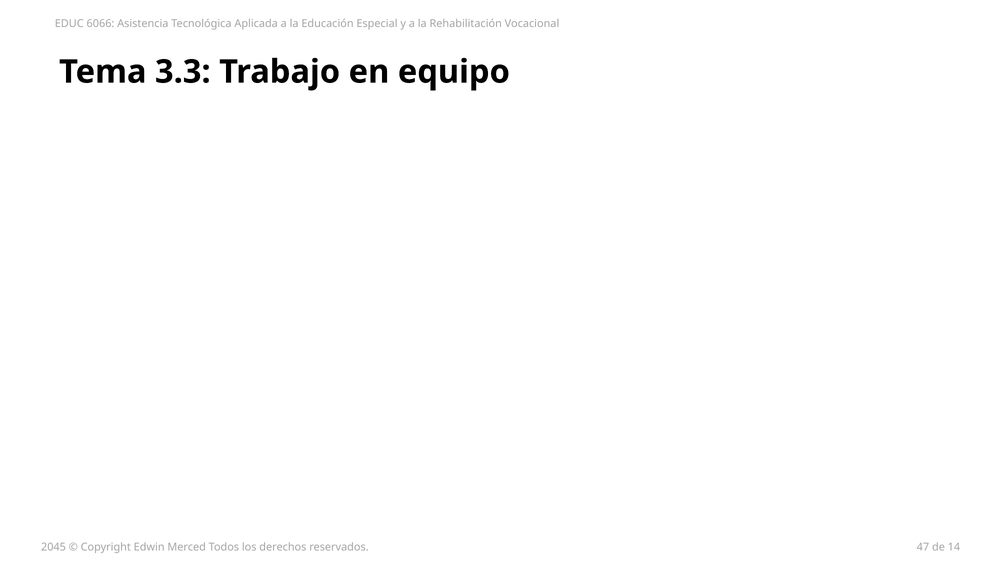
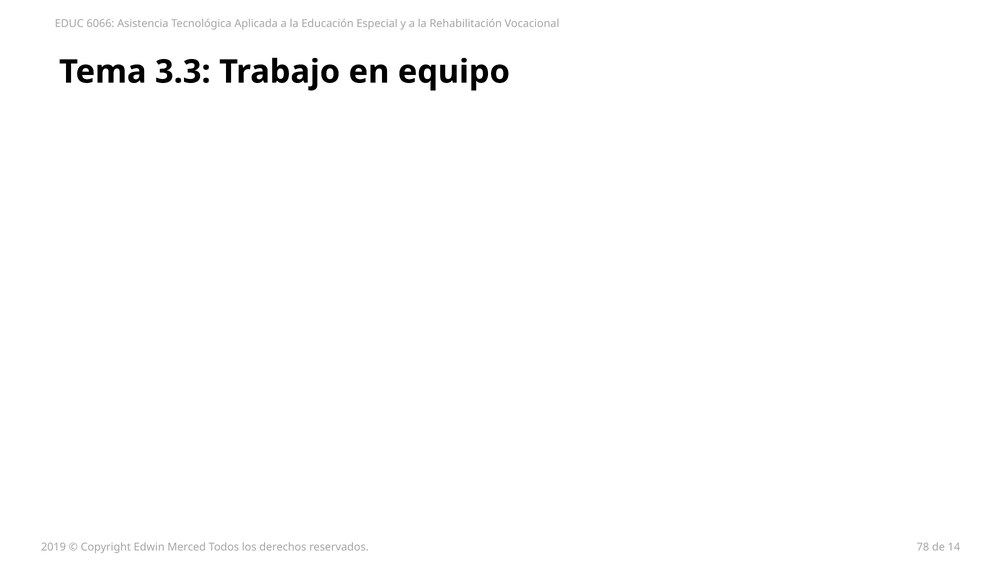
2045: 2045 -> 2019
47: 47 -> 78
